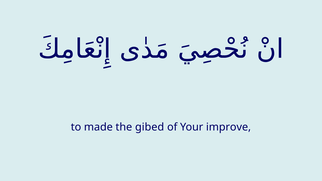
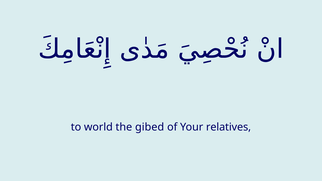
made: made -> world
improve: improve -> relatives
